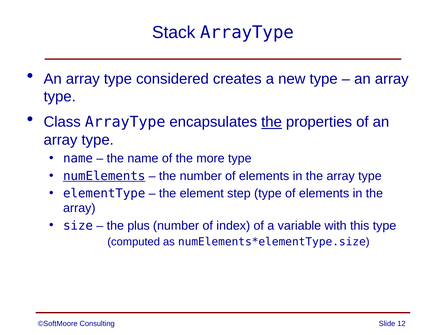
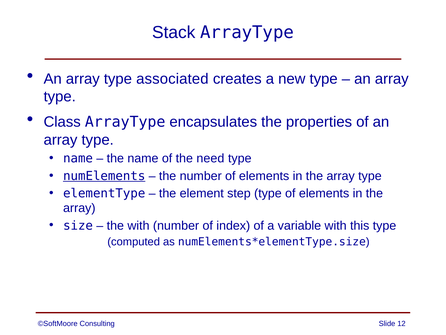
considered: considered -> associated
the at (272, 122) underline: present -> none
more: more -> need
the plus: plus -> with
